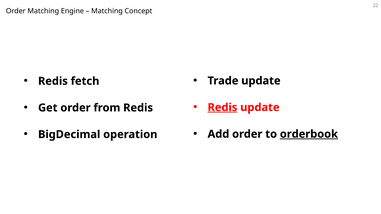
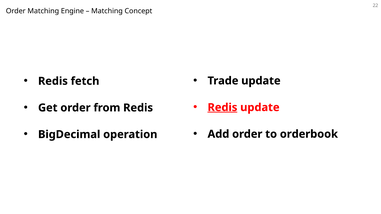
orderbook underline: present -> none
